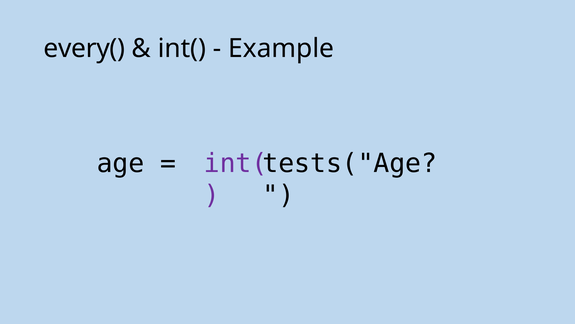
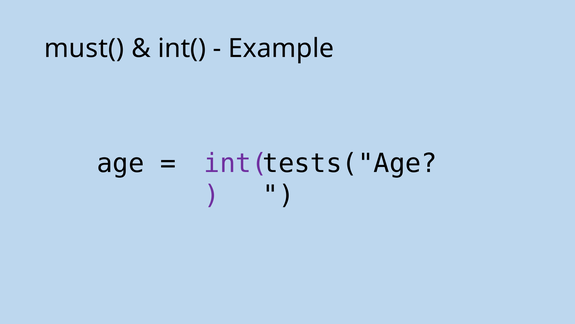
every(: every( -> must(
